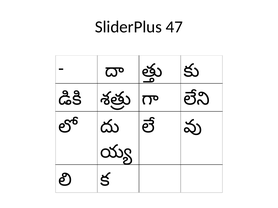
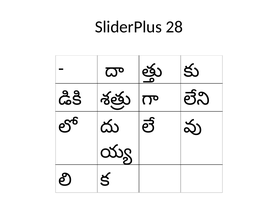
47: 47 -> 28
